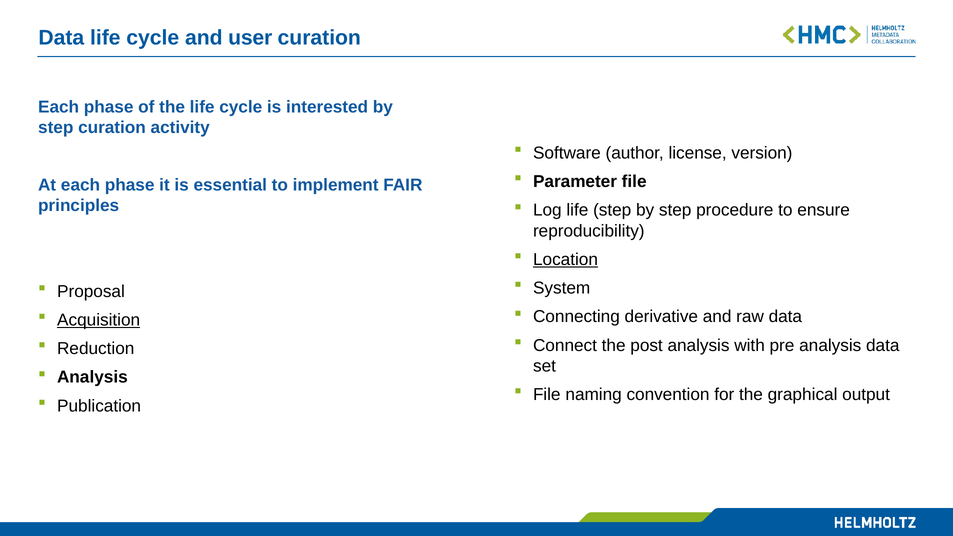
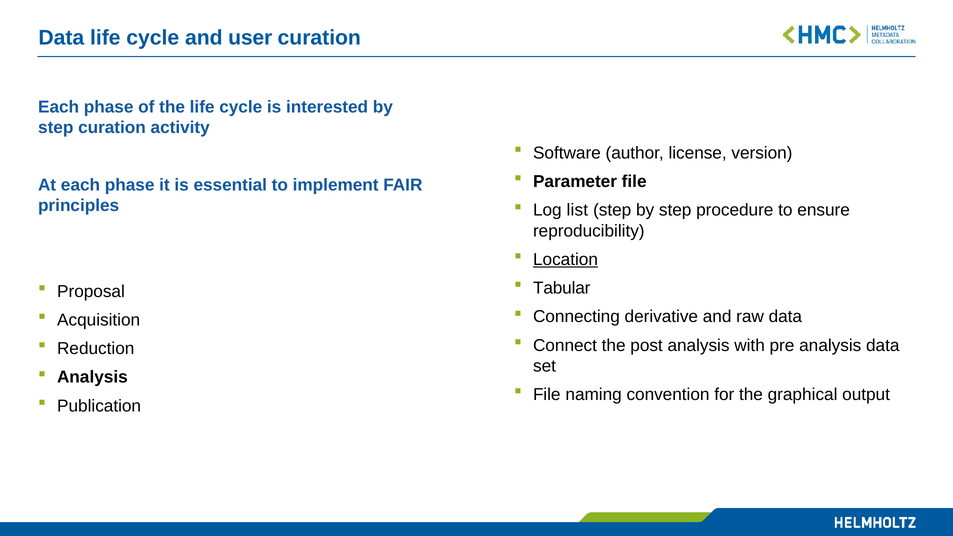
Log life: life -> list
System: System -> Tabular
Acquisition underline: present -> none
